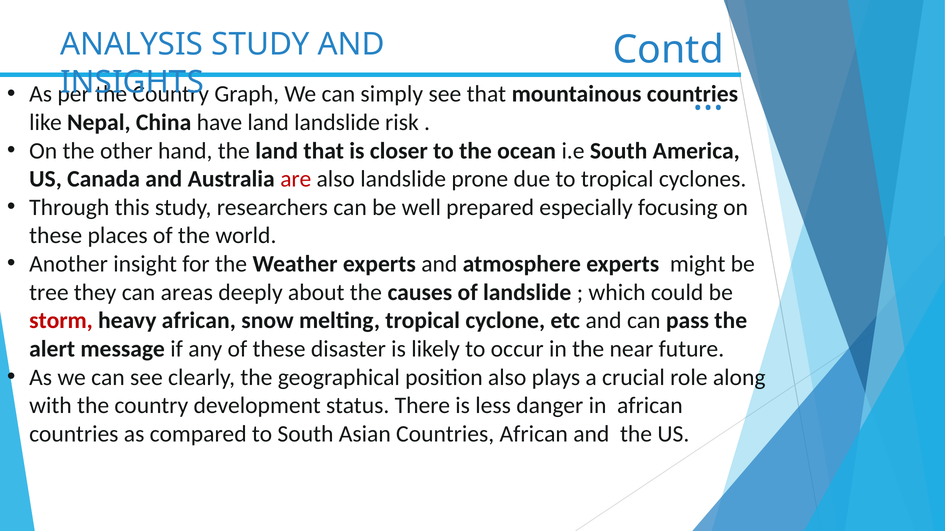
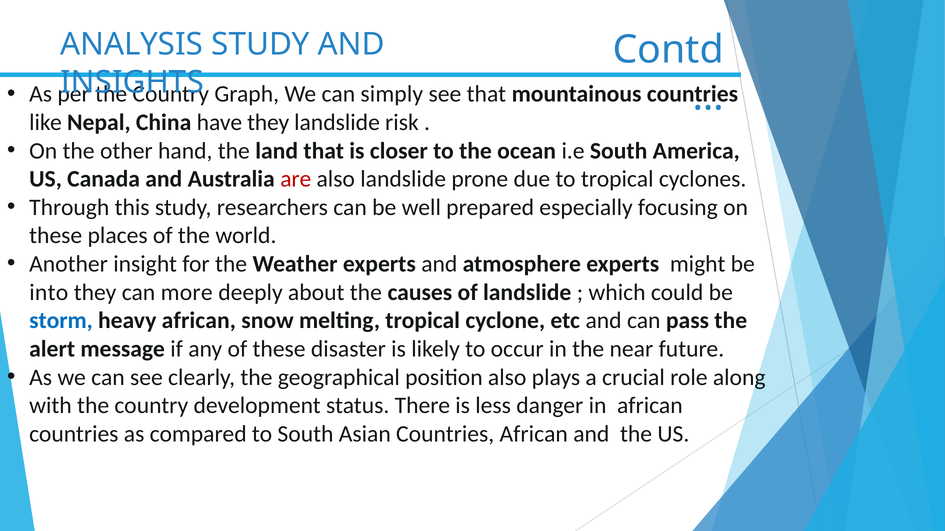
have land: land -> they
tree: tree -> into
areas: areas -> more
storm colour: red -> blue
